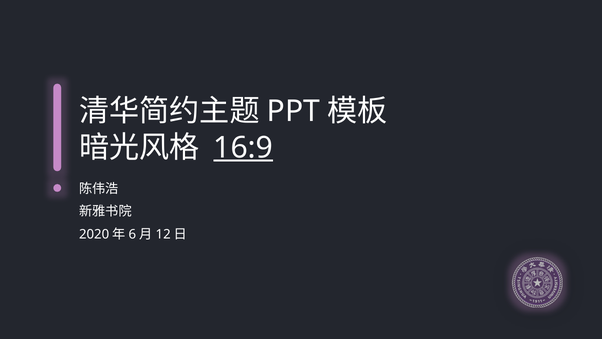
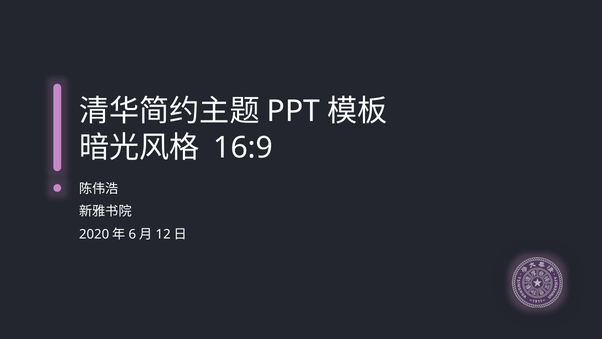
16:9 underline: present -> none
